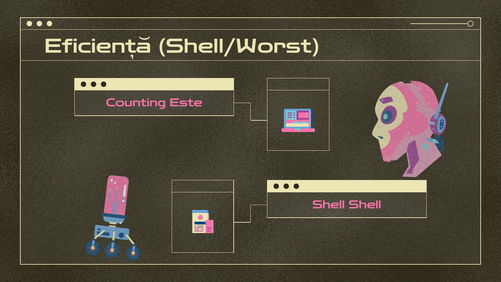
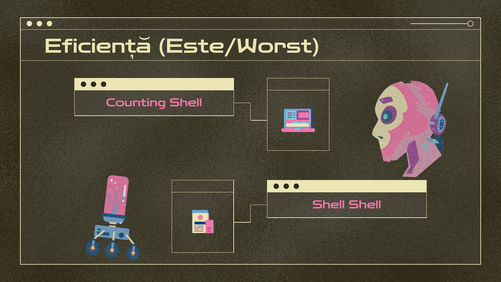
Shell/Worst: Shell/Worst -> Este/Worst
Counting Este: Este -> Shell
